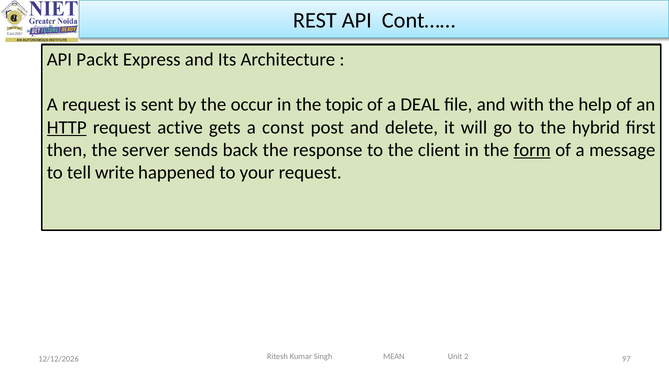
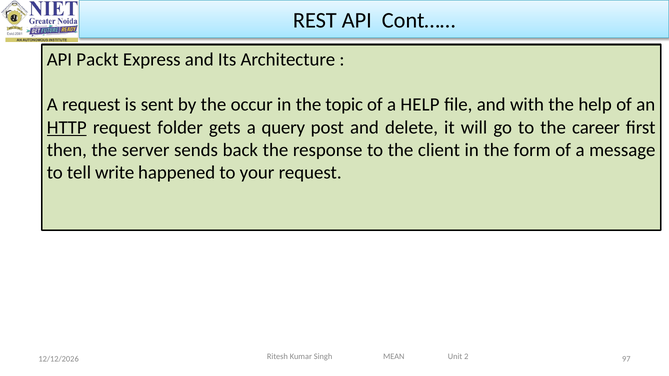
a DEAL: DEAL -> HELP
active: active -> folder
const: const -> query
hybrid: hybrid -> career
form underline: present -> none
